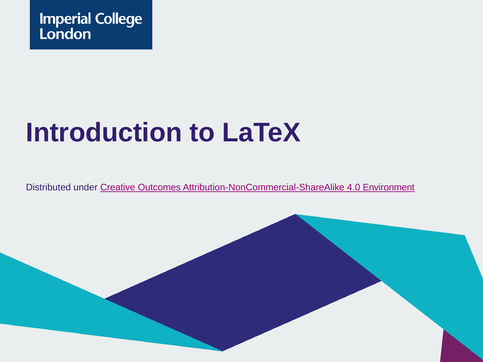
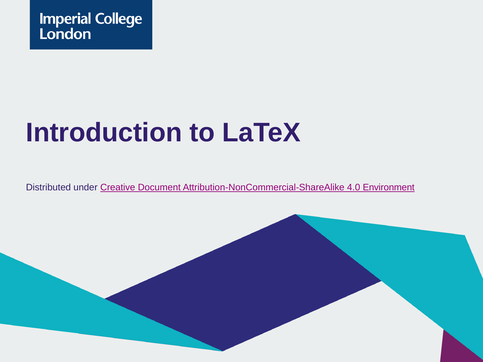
Outcomes: Outcomes -> Document
